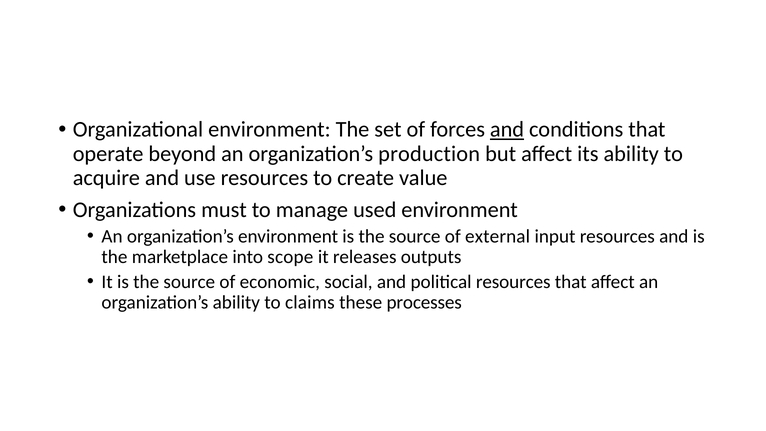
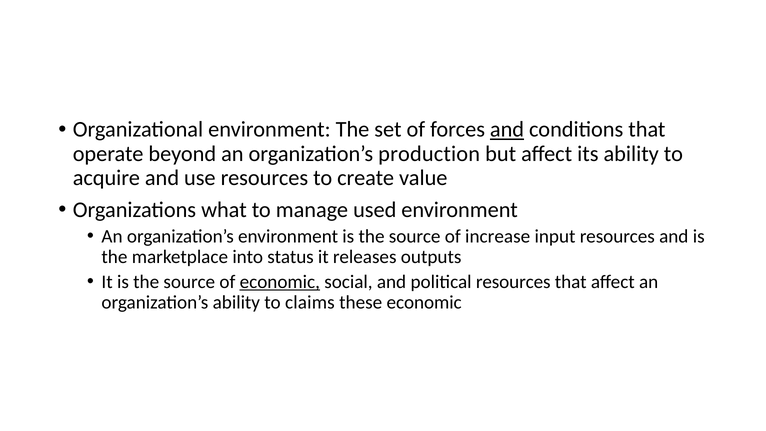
must: must -> what
external: external -> increase
scope: scope -> status
economic at (280, 282) underline: none -> present
these processes: processes -> economic
